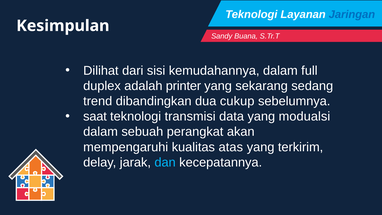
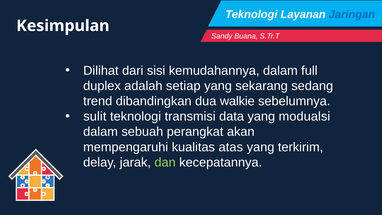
printer: printer -> setiap
cukup: cukup -> walkie
saat: saat -> sulit
dan colour: light blue -> light green
